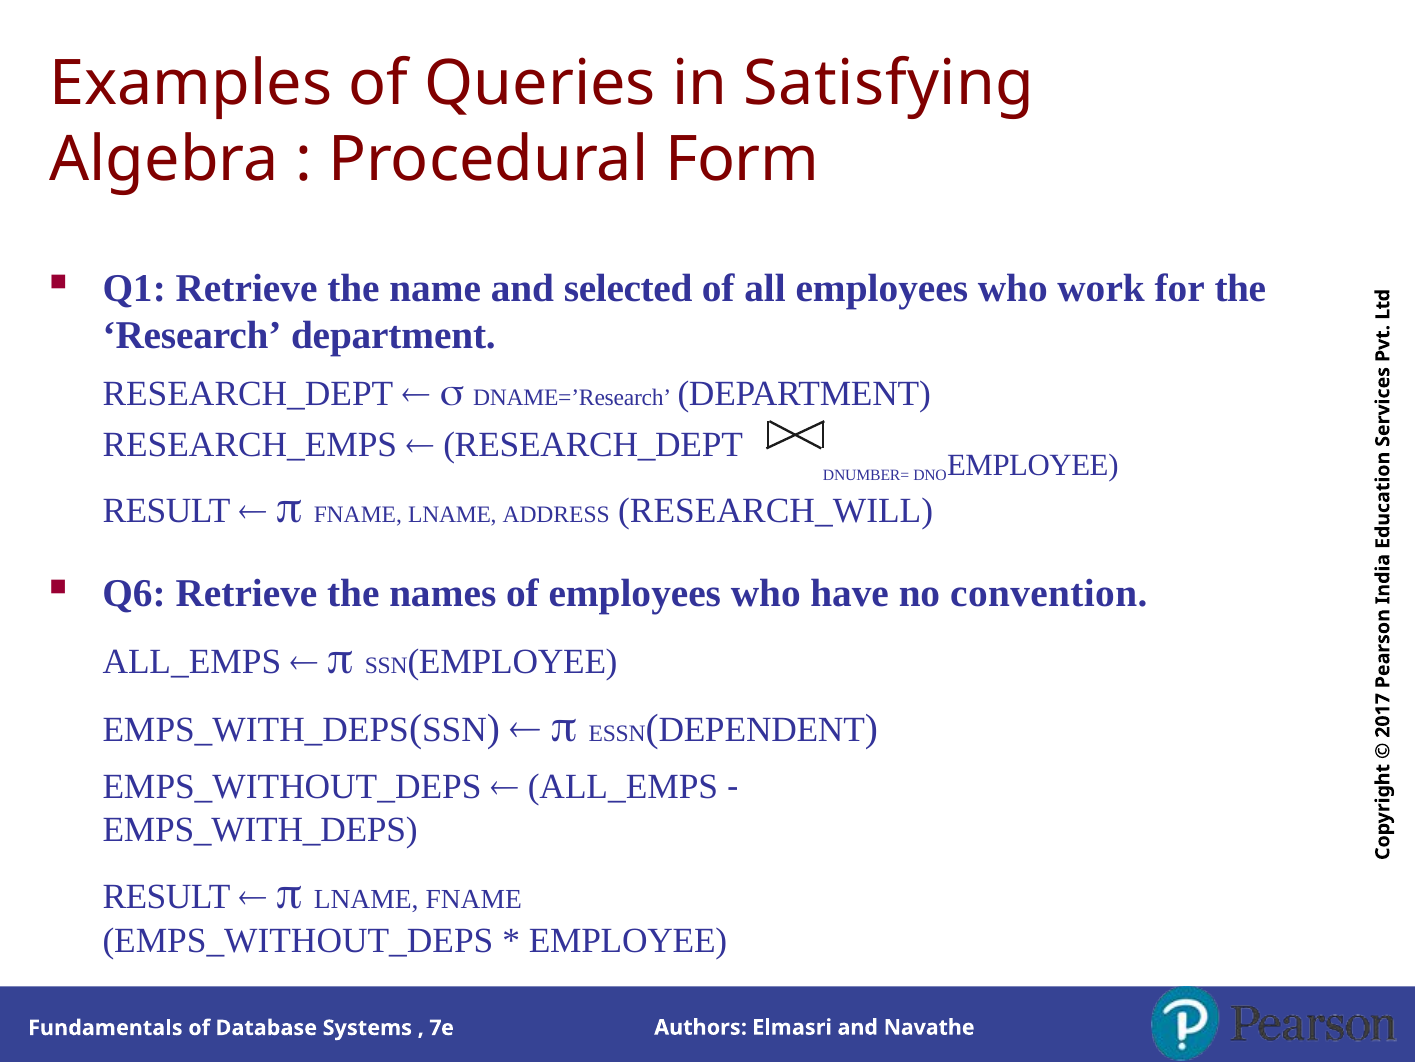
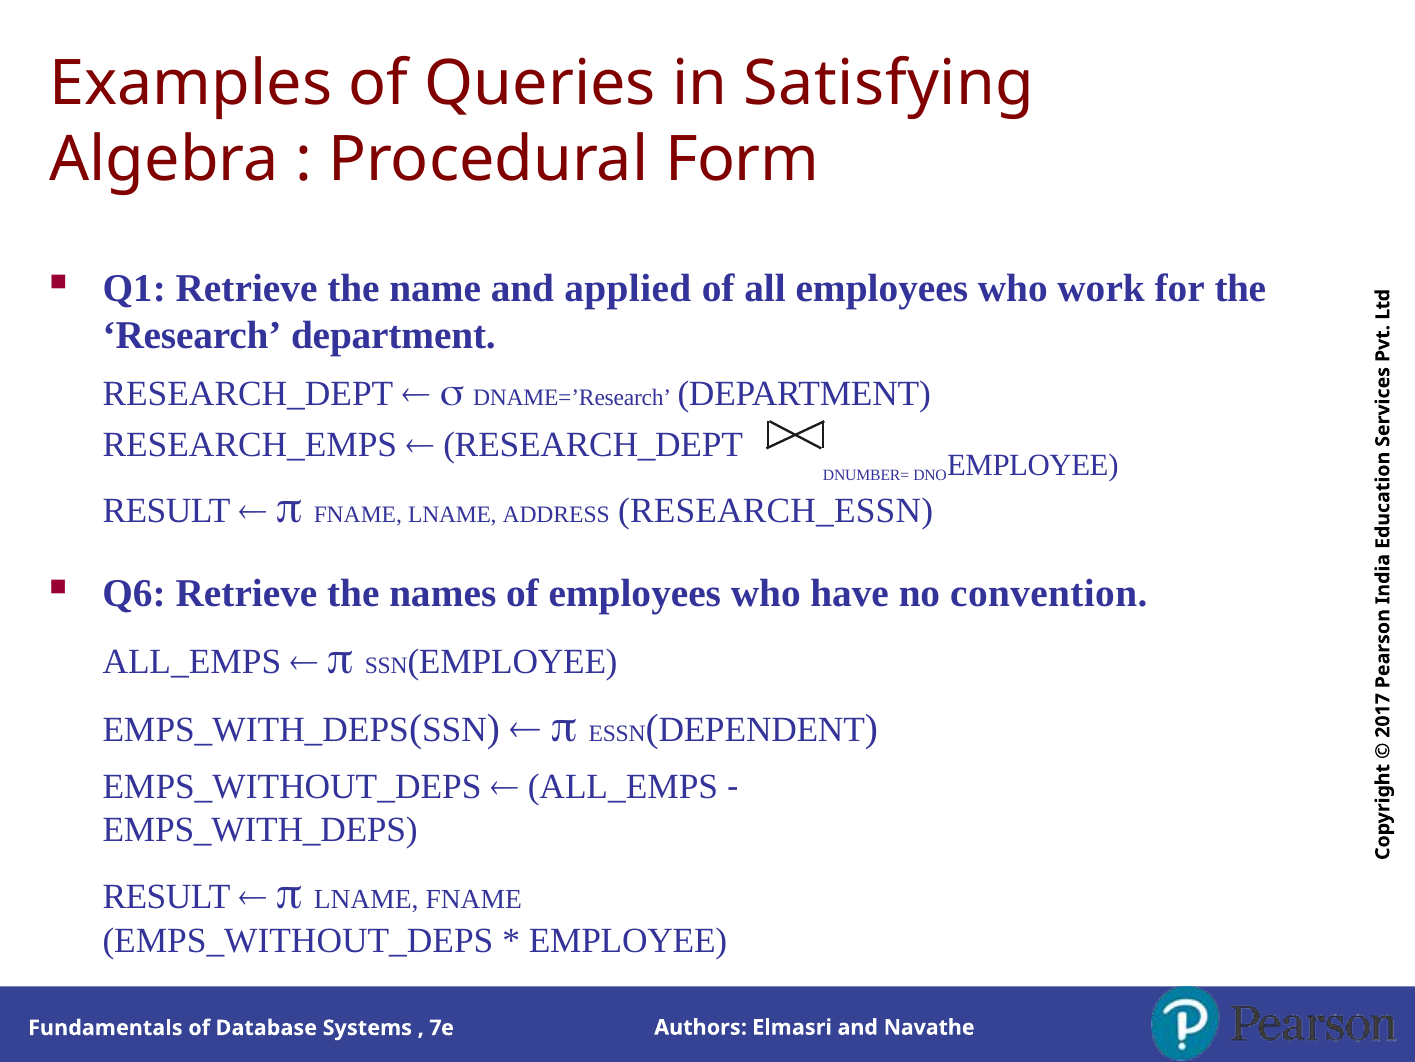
selected: selected -> applied
RESEARCH_WILL: RESEARCH_WILL -> RESEARCH_ESSN
